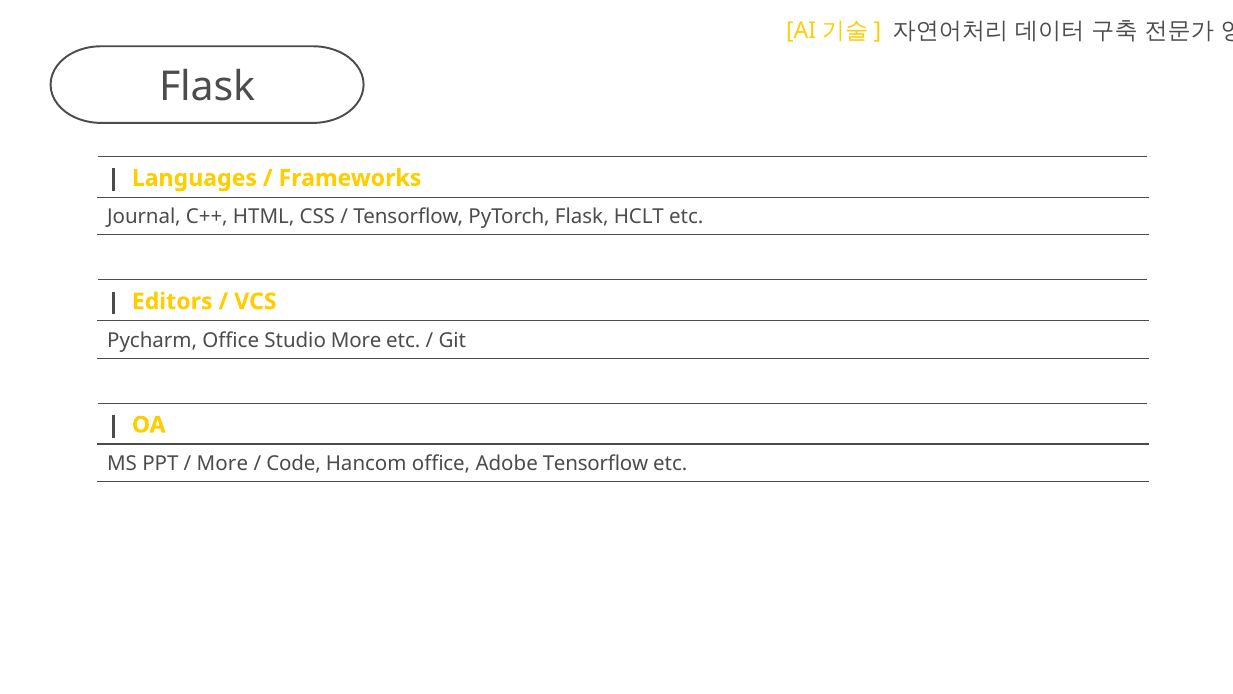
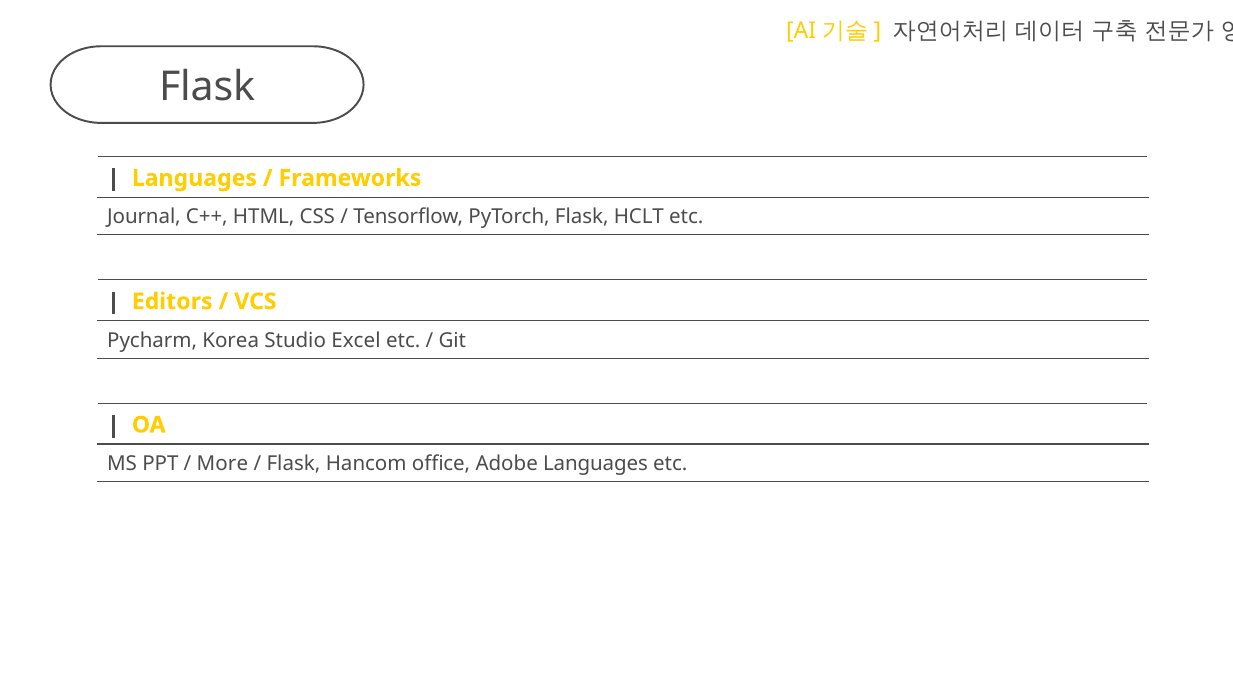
Pycharm Office: Office -> Korea
Studio More: More -> Excel
Code at (294, 464): Code -> Flask
Adobe Tensorflow: Tensorflow -> Languages
